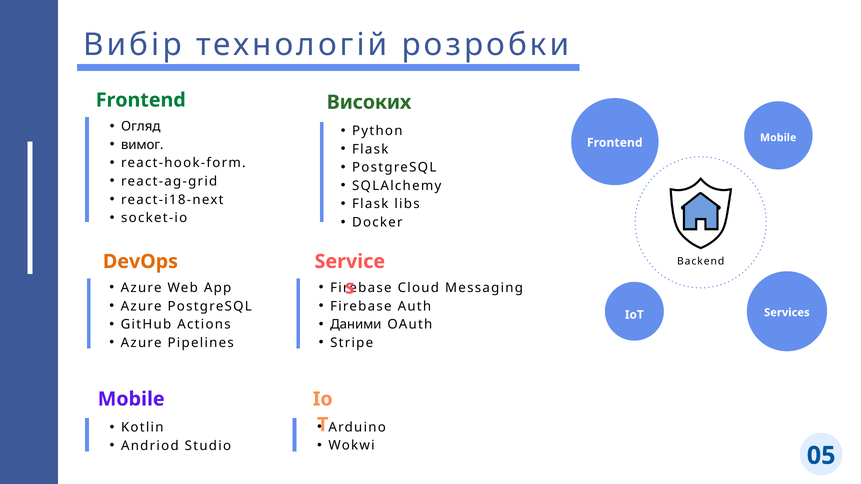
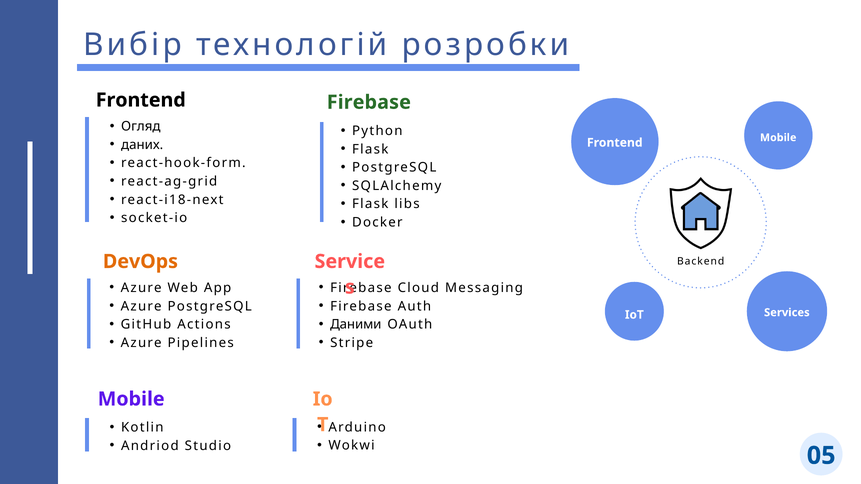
Frontend at (141, 100) colour: green -> black
Високих at (369, 102): Високих -> Firebase
вимог: вимог -> даних
